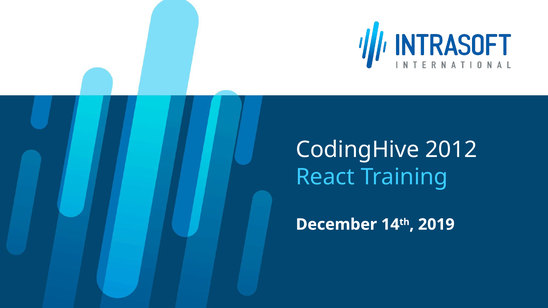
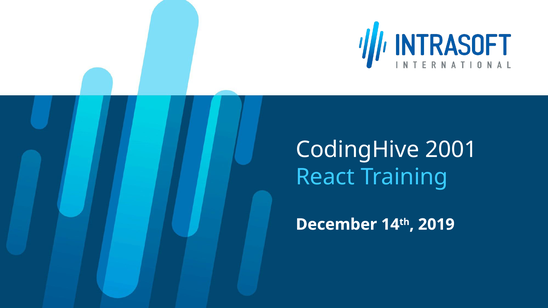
2012: 2012 -> 2001
